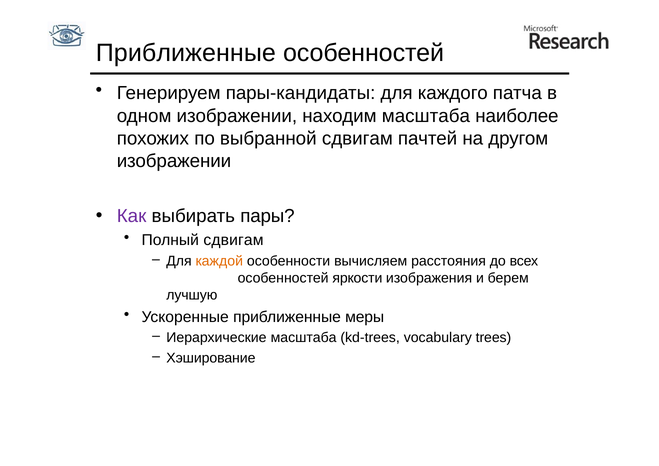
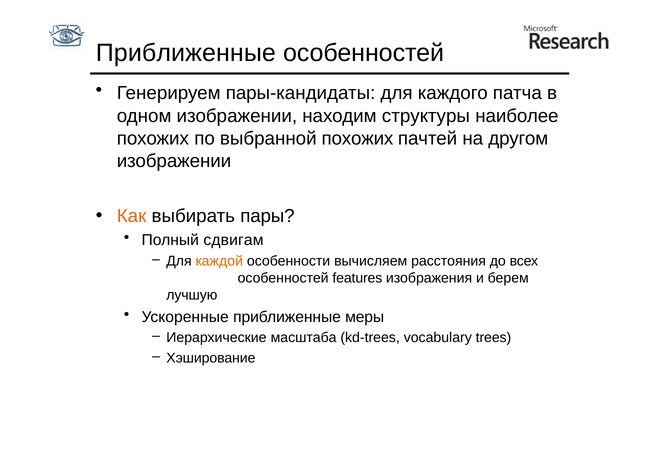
находим масштаба: масштаба -> структуры
выбранной сдвигам: сдвигам -> похожих
Как colour: purple -> orange
яркости: яркости -> features
